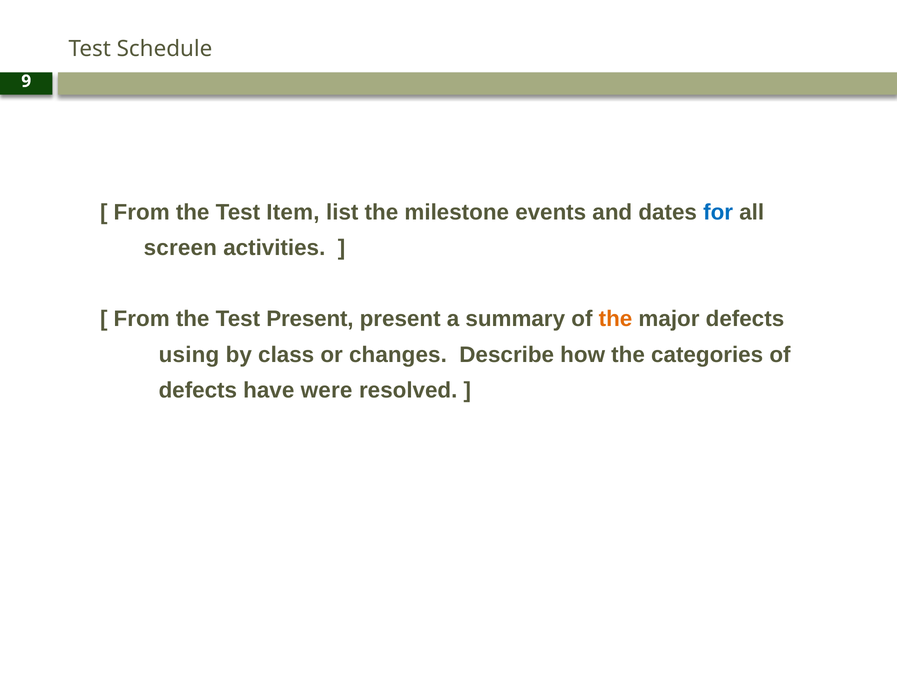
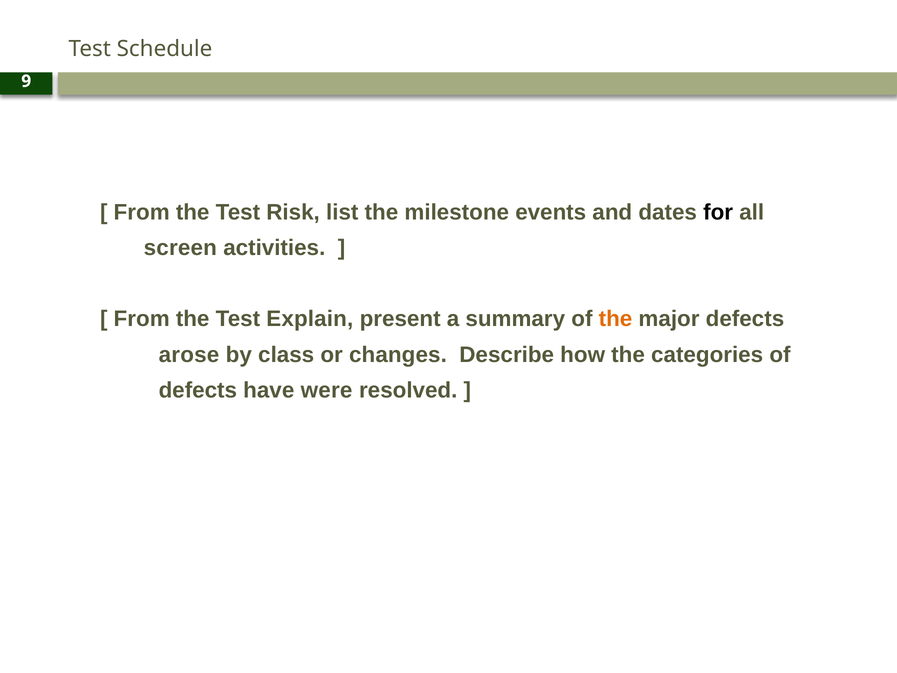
Item: Item -> Risk
for colour: blue -> black
Test Present: Present -> Explain
using: using -> arose
